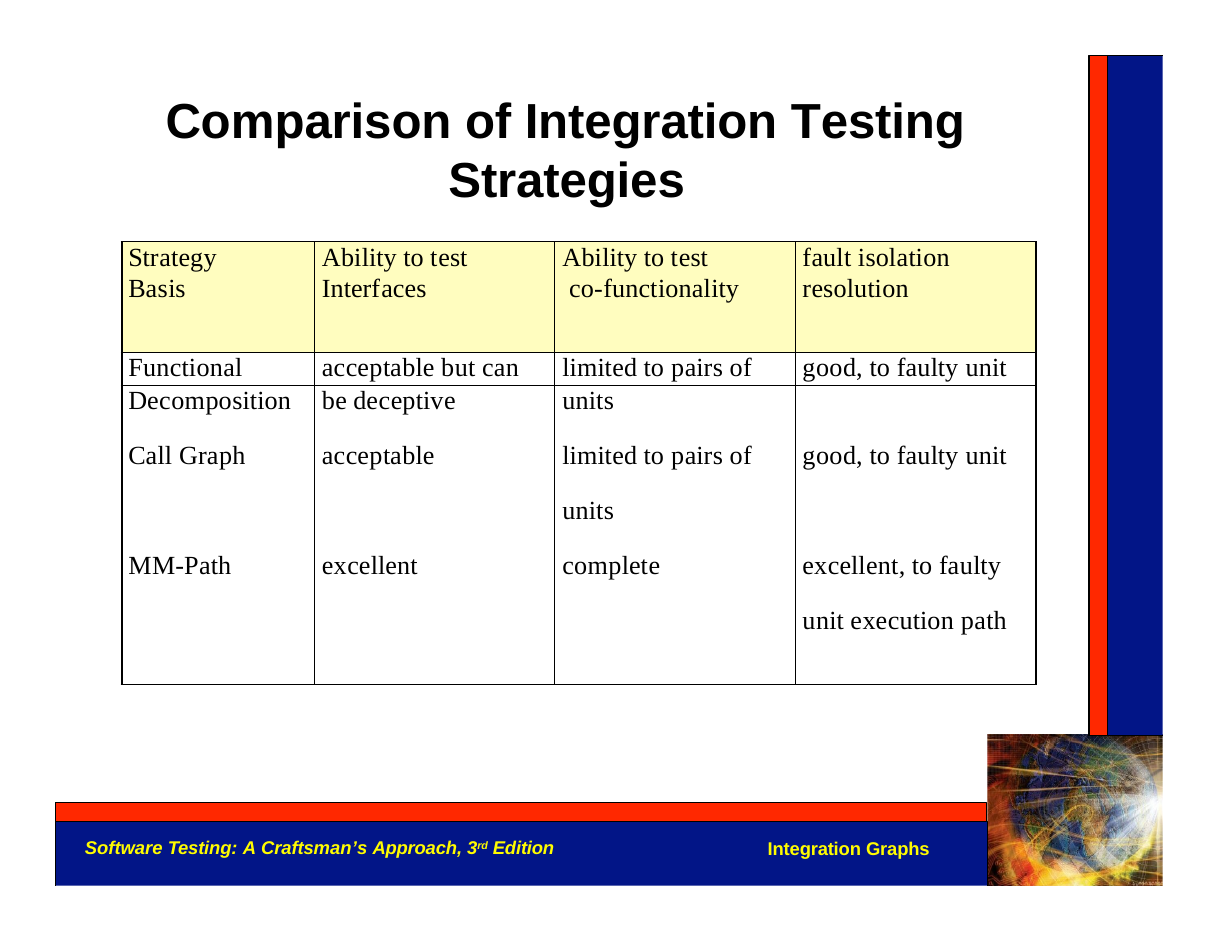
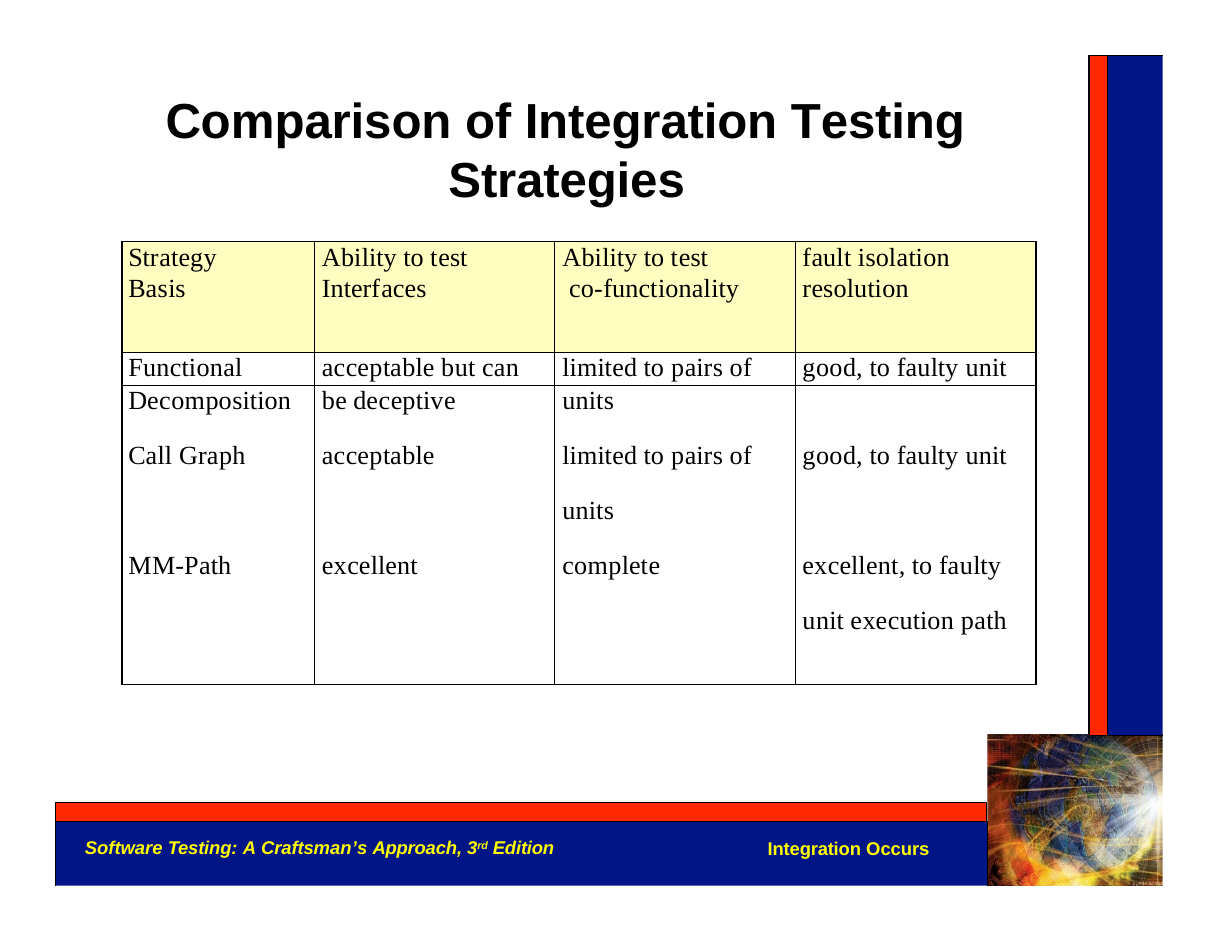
Graphs: Graphs -> Occurs
